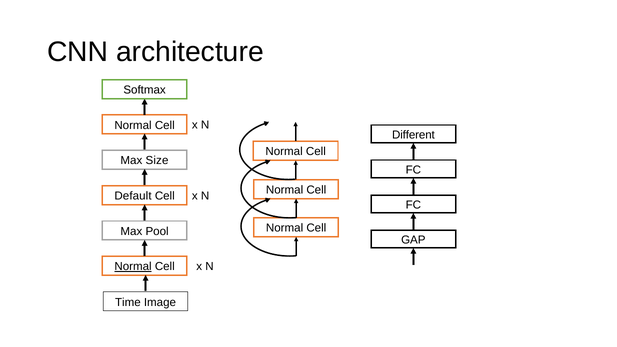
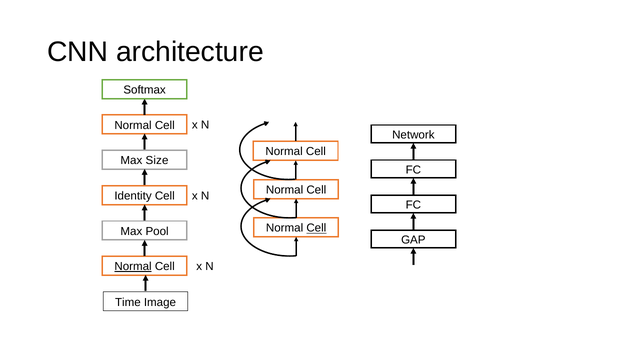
Different: Different -> Network
Default: Default -> Identity
Cell at (316, 228) underline: none -> present
